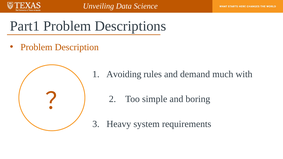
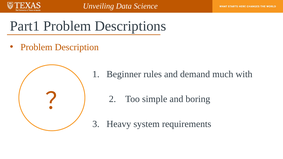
Avoiding: Avoiding -> Beginner
